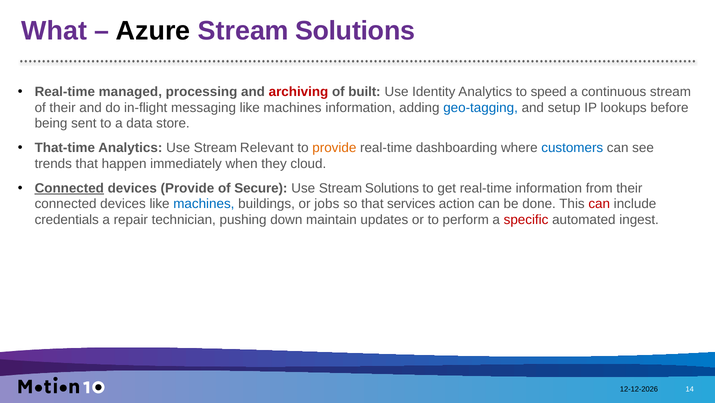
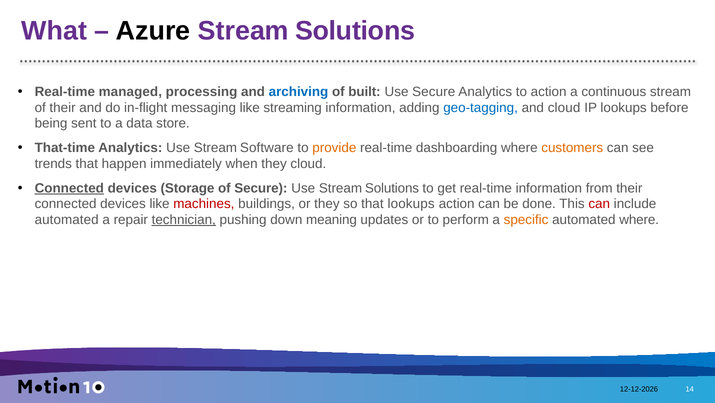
archiving colour: red -> blue
Use Identity: Identity -> Secure
to speed: speed -> action
machines at (293, 108): machines -> streaming
and setup: setup -> cloud
Relevant: Relevant -> Software
customers colour: blue -> orange
devices Provide: Provide -> Storage
machines at (204, 204) colour: blue -> red
or jobs: jobs -> they
that services: services -> lookups
credentials at (67, 220): credentials -> automated
technician underline: none -> present
maintain: maintain -> meaning
specific colour: red -> orange
automated ingest: ingest -> where
